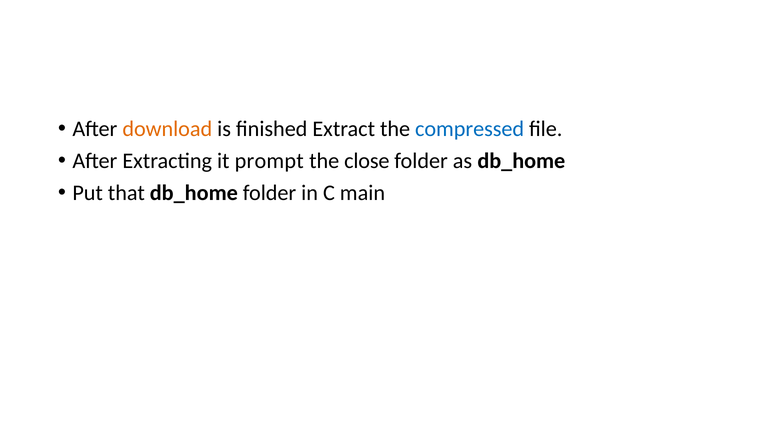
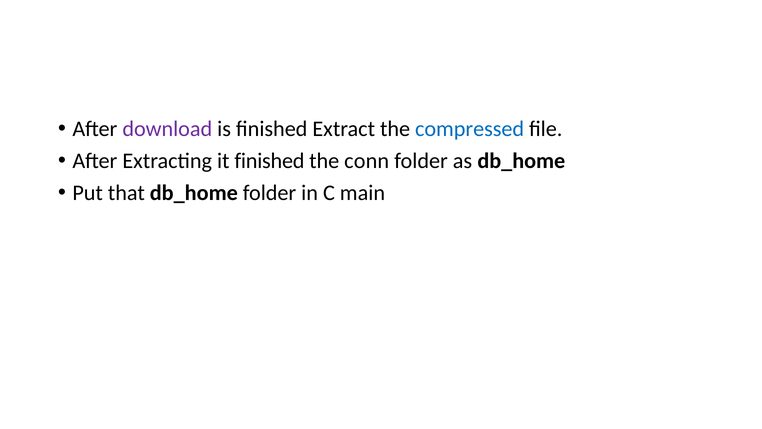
download colour: orange -> purple
it prompt: prompt -> finished
close: close -> conn
